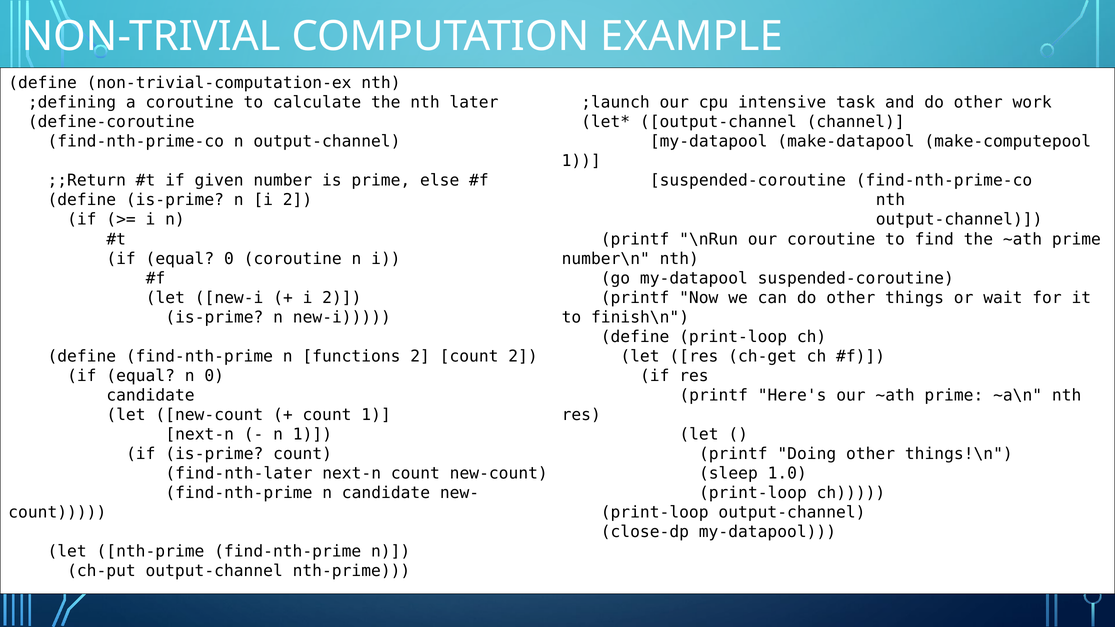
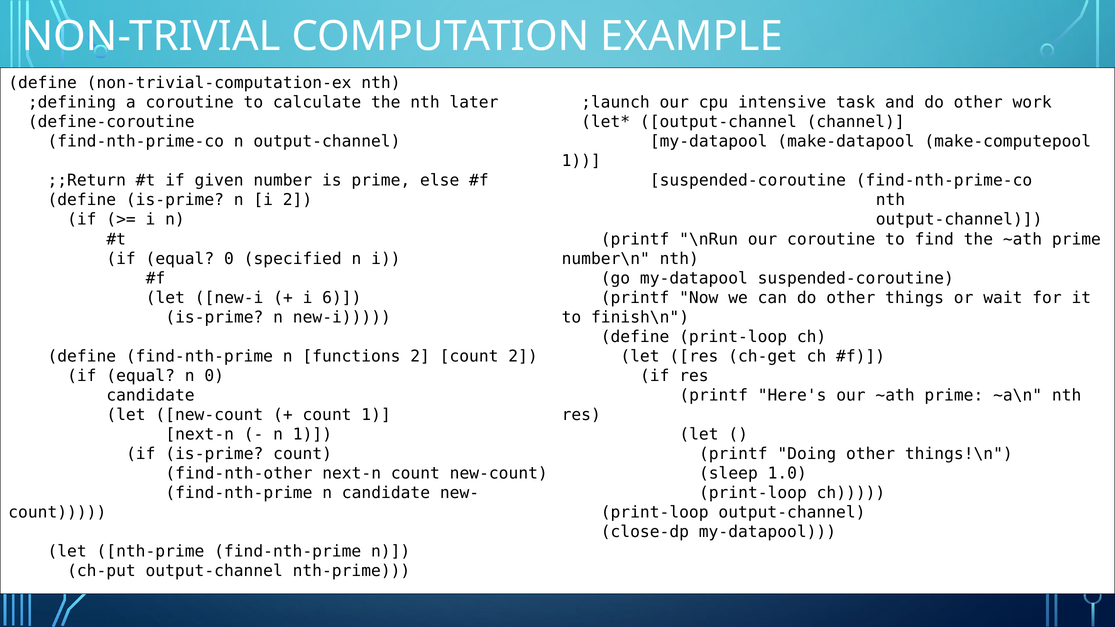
0 coroutine: coroutine -> specified
2 at (342, 298): 2 -> 6
find-nth-later: find-nth-later -> find-nth-other
